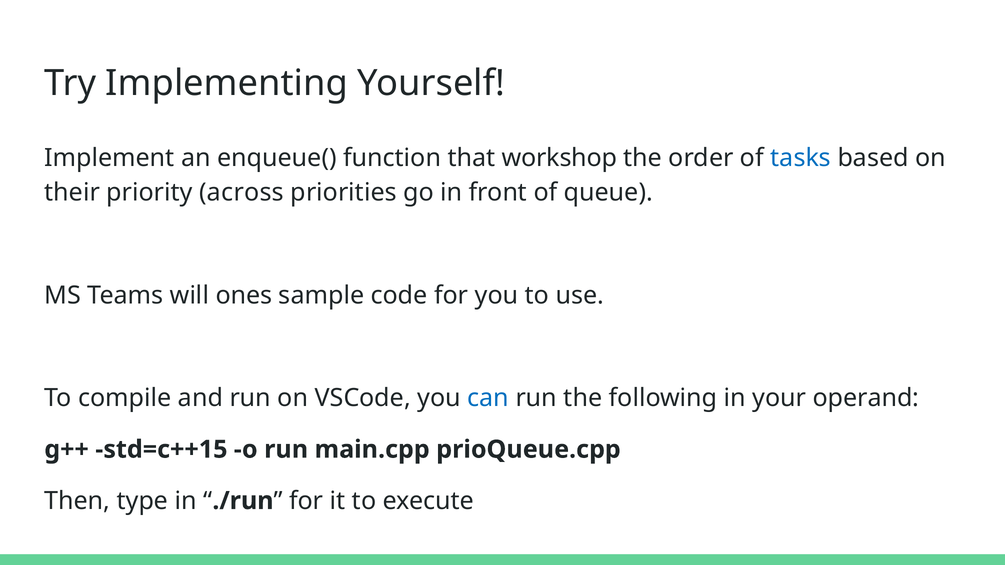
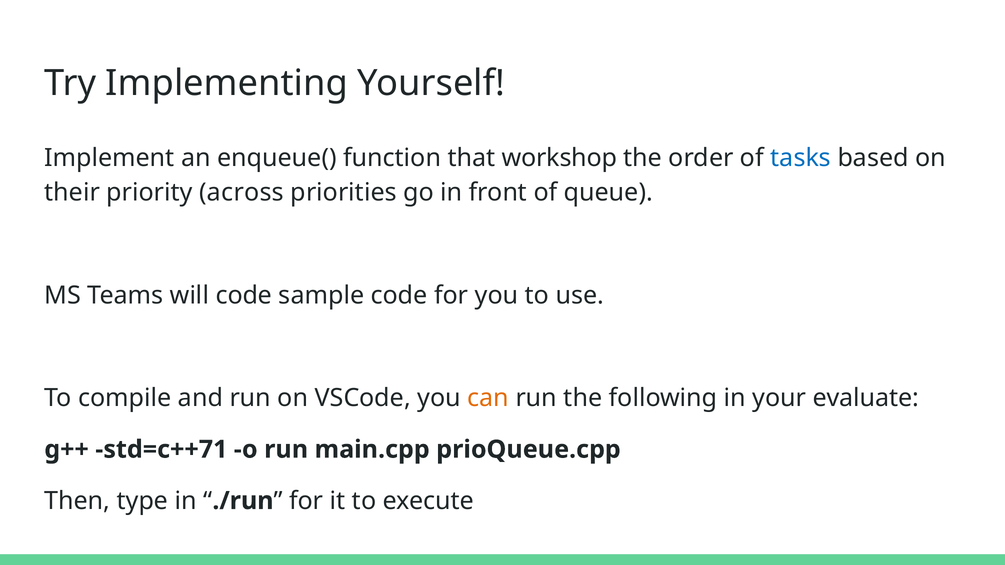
will ones: ones -> code
can colour: blue -> orange
operand: operand -> evaluate
std=c++15: std=c++15 -> std=c++71
